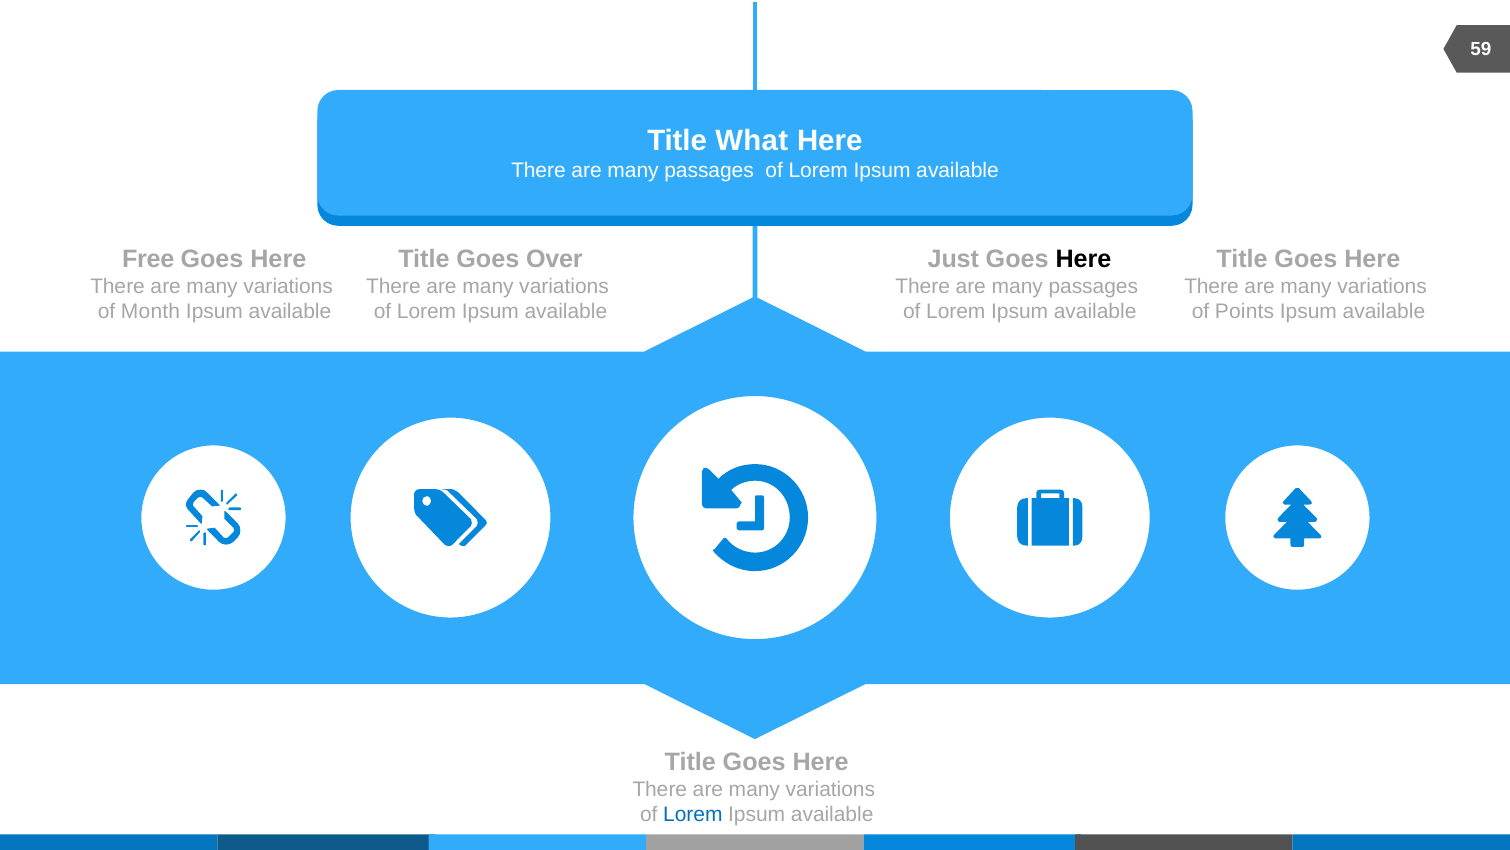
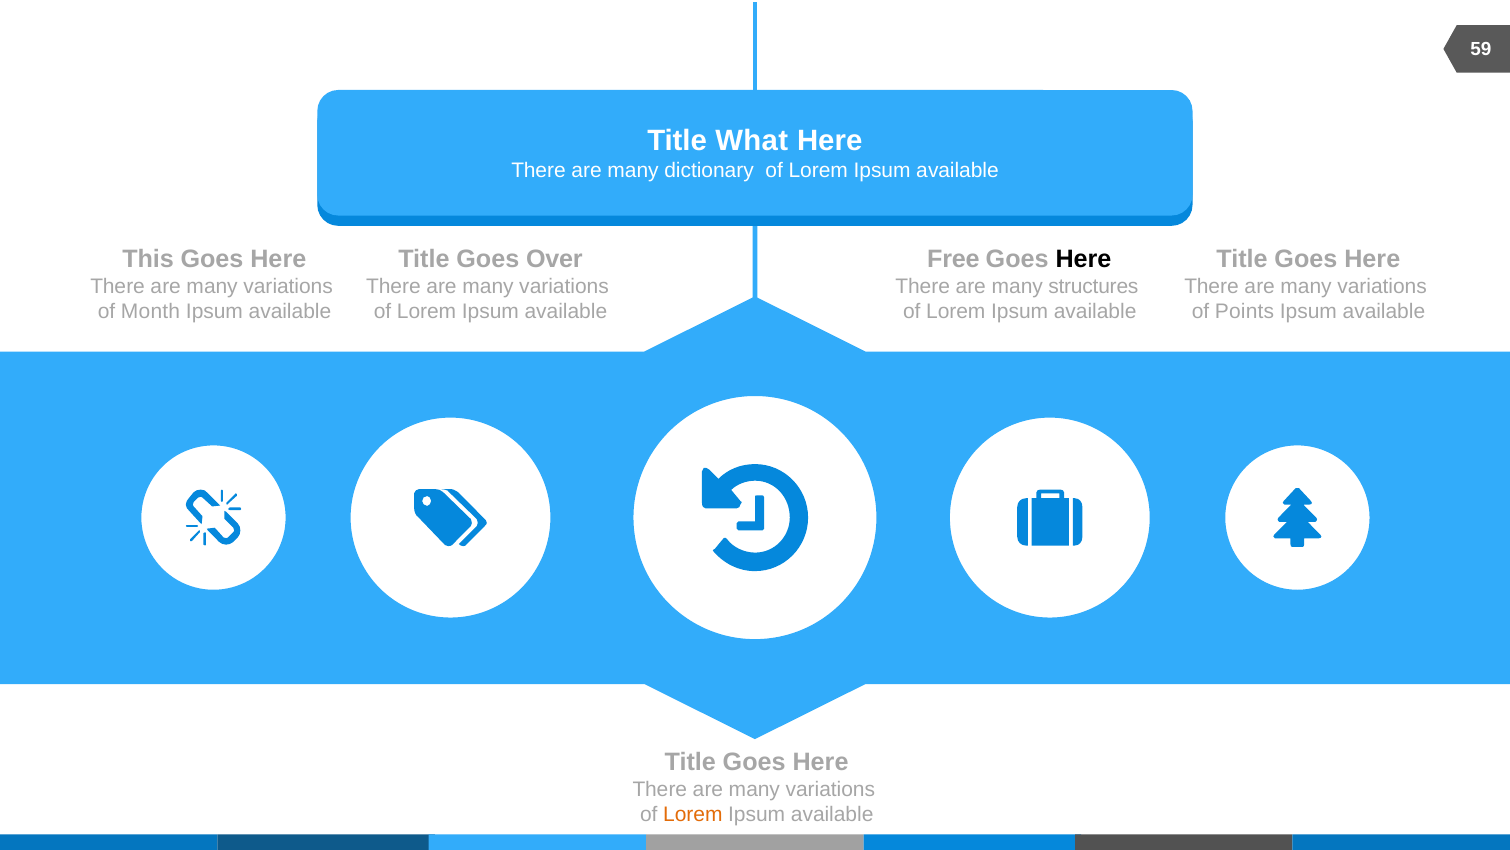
passages at (709, 171): passages -> dictionary
Free: Free -> This
Just: Just -> Free
passages at (1093, 286): passages -> structures
Lorem at (693, 814) colour: blue -> orange
